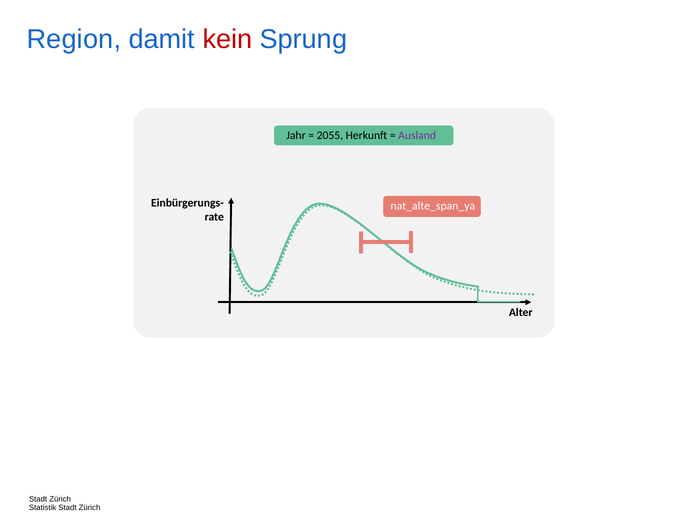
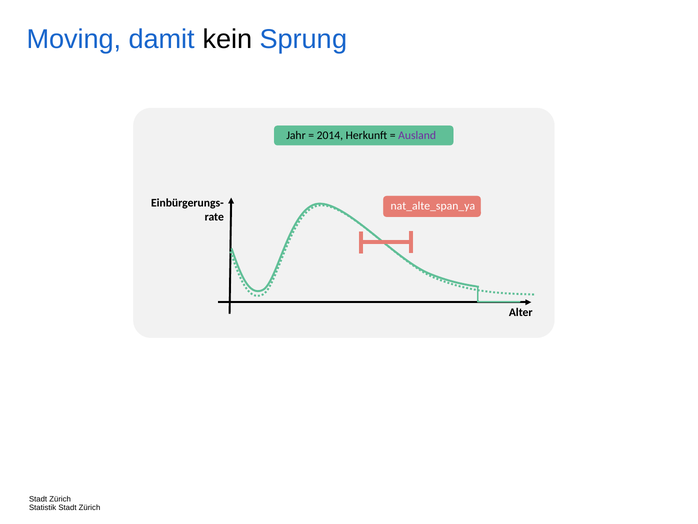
Region: Region -> Moving
kein colour: red -> black
2055: 2055 -> 2014
